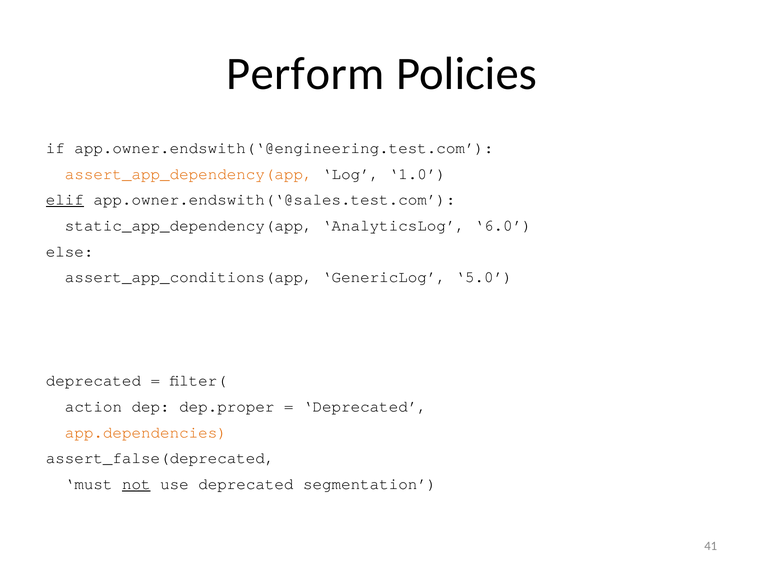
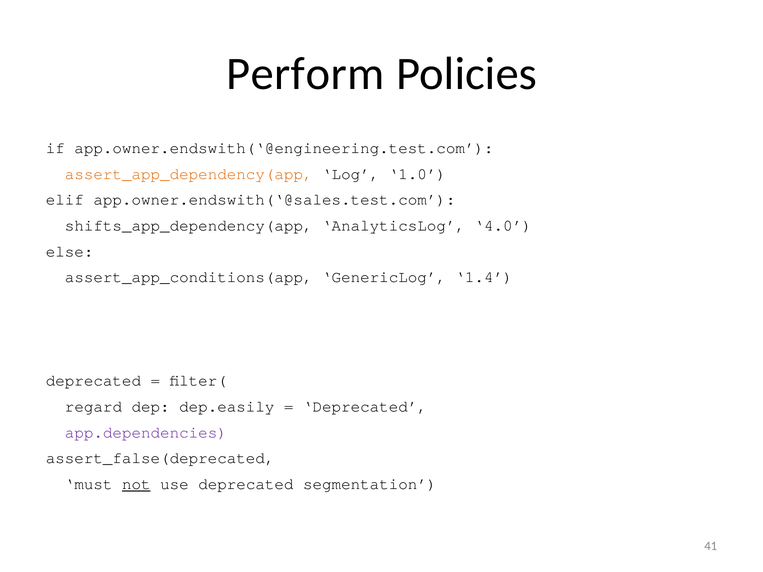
elif underline: present -> none
static_app_dependency(app: static_app_dependency(app -> shifts_app_dependency(app
6.0: 6.0 -> 4.0
5.0: 5.0 -> 1.4
action: action -> regard
dep.proper: dep.proper -> dep.easily
app.dependencies colour: orange -> purple
